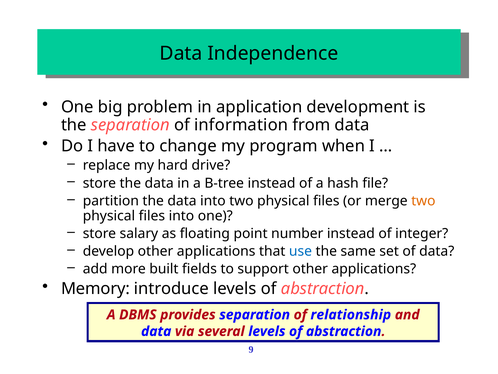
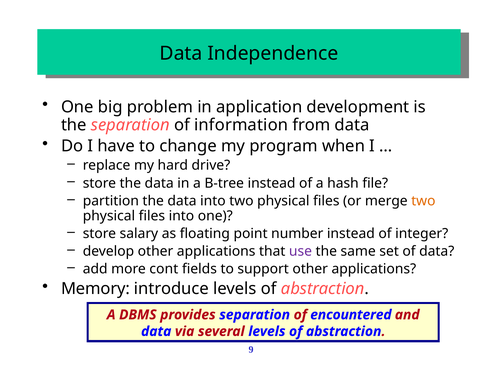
use colour: blue -> purple
built: built -> cont
relationship: relationship -> encountered
